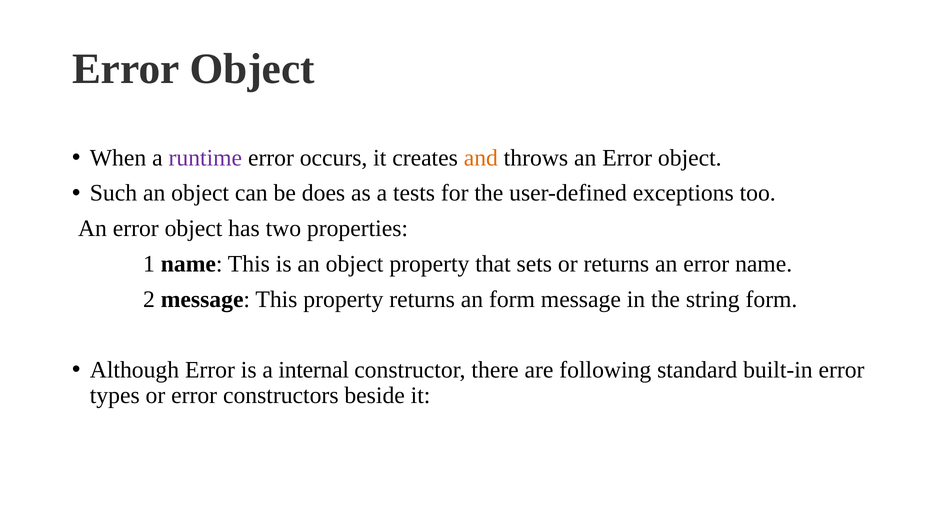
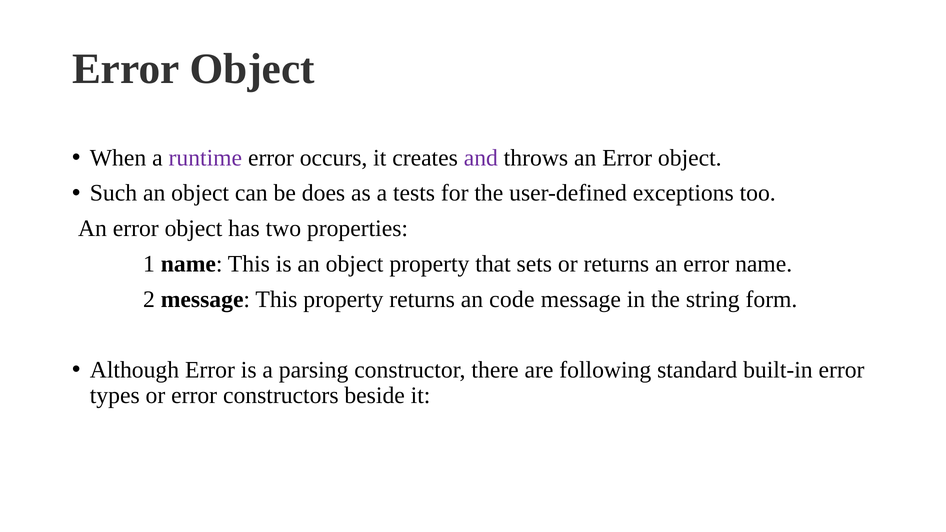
and colour: orange -> purple
an form: form -> code
internal: internal -> parsing
